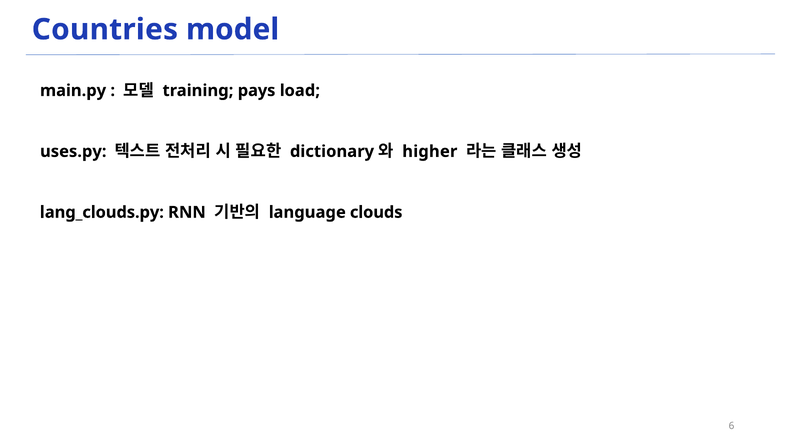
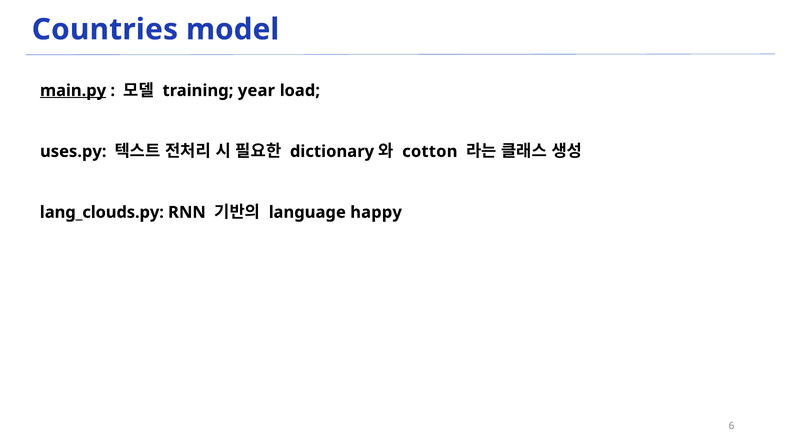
main.py underline: none -> present
pays: pays -> year
higher: higher -> cotton
clouds: clouds -> happy
